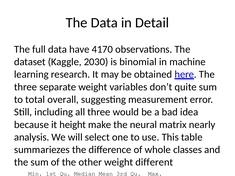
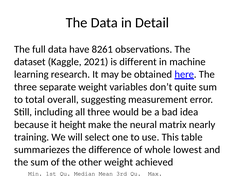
4170: 4170 -> 8261
2030: 2030 -> 2021
binomial: binomial -> different
analysis: analysis -> training
classes: classes -> lowest
different: different -> achieved
